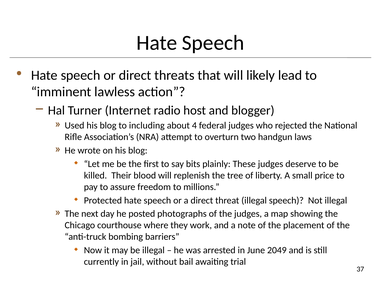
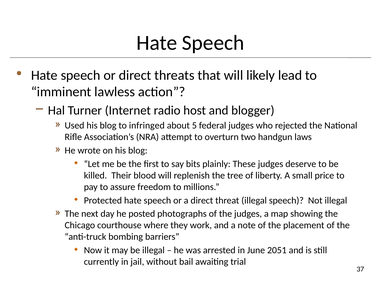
including: including -> infringed
4: 4 -> 5
2049: 2049 -> 2051
